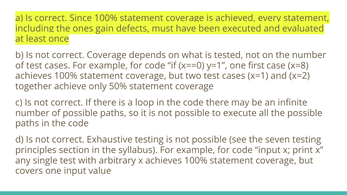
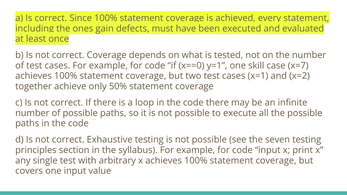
first: first -> skill
x=8: x=8 -> x=7
